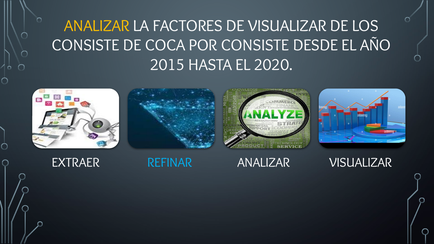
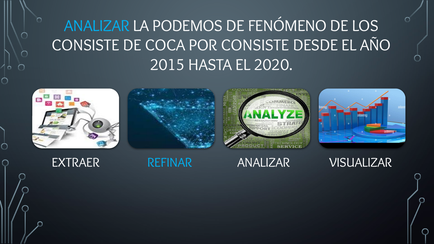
ANALIZAR at (97, 26) colour: yellow -> light blue
FACTORES: FACTORES -> PODEMOS
DE VISUALIZAR: VISUALIZAR -> FENÓMENO
